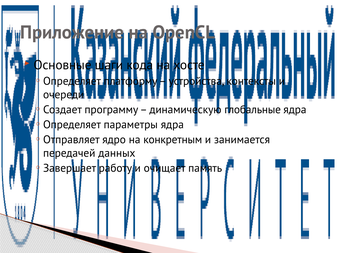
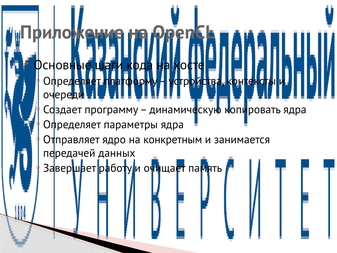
глобальные: глобальные -> копировать
